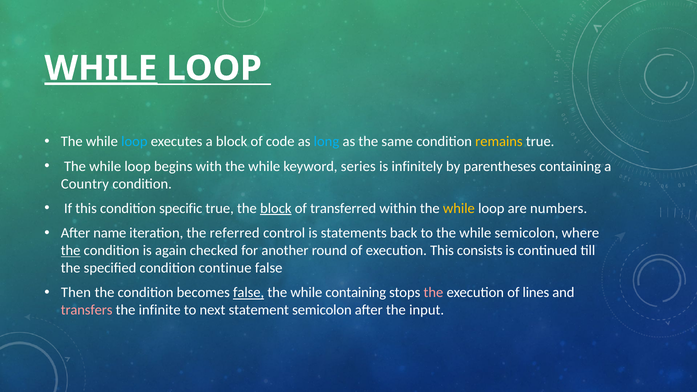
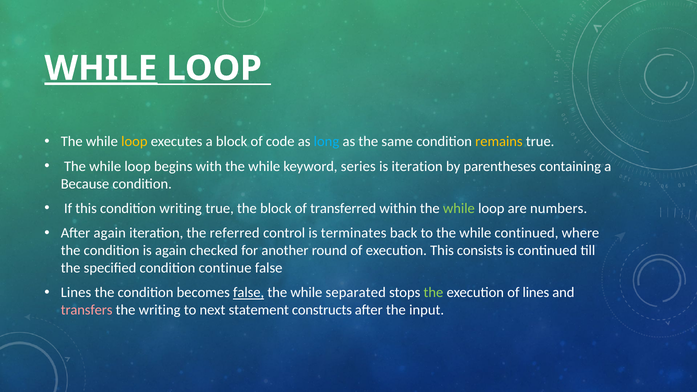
loop at (134, 142) colour: light blue -> yellow
is infinitely: infinitely -> iteration
Country: Country -> Because
condition specific: specific -> writing
block at (276, 208) underline: present -> none
while at (459, 208) colour: yellow -> light green
After name: name -> again
statements: statements -> terminates
while semicolon: semicolon -> continued
the at (71, 251) underline: present -> none
Then at (76, 293): Then -> Lines
while containing: containing -> separated
the at (433, 293) colour: pink -> light green
the infinite: infinite -> writing
statement semicolon: semicolon -> constructs
